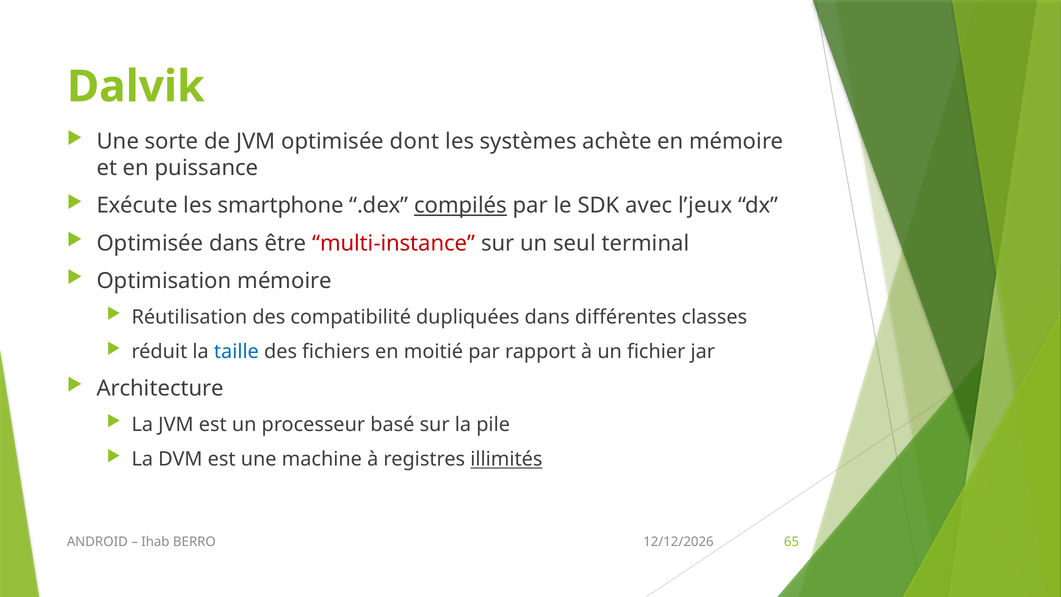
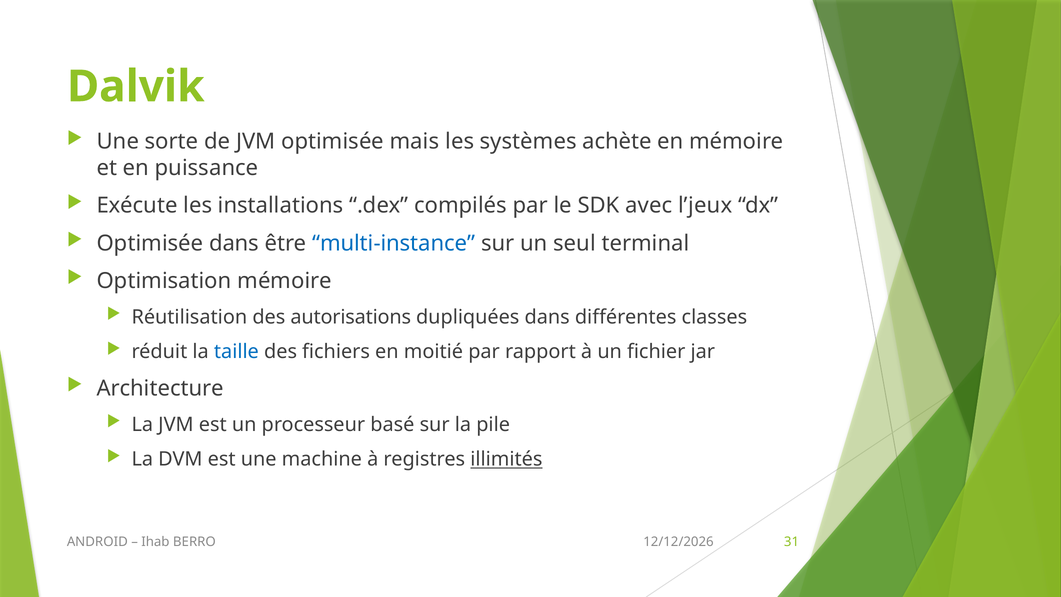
dont: dont -> mais
smartphone: smartphone -> installations
compilés underline: present -> none
multi-instance colour: red -> blue
compatibilité: compatibilité -> autorisations
65: 65 -> 31
